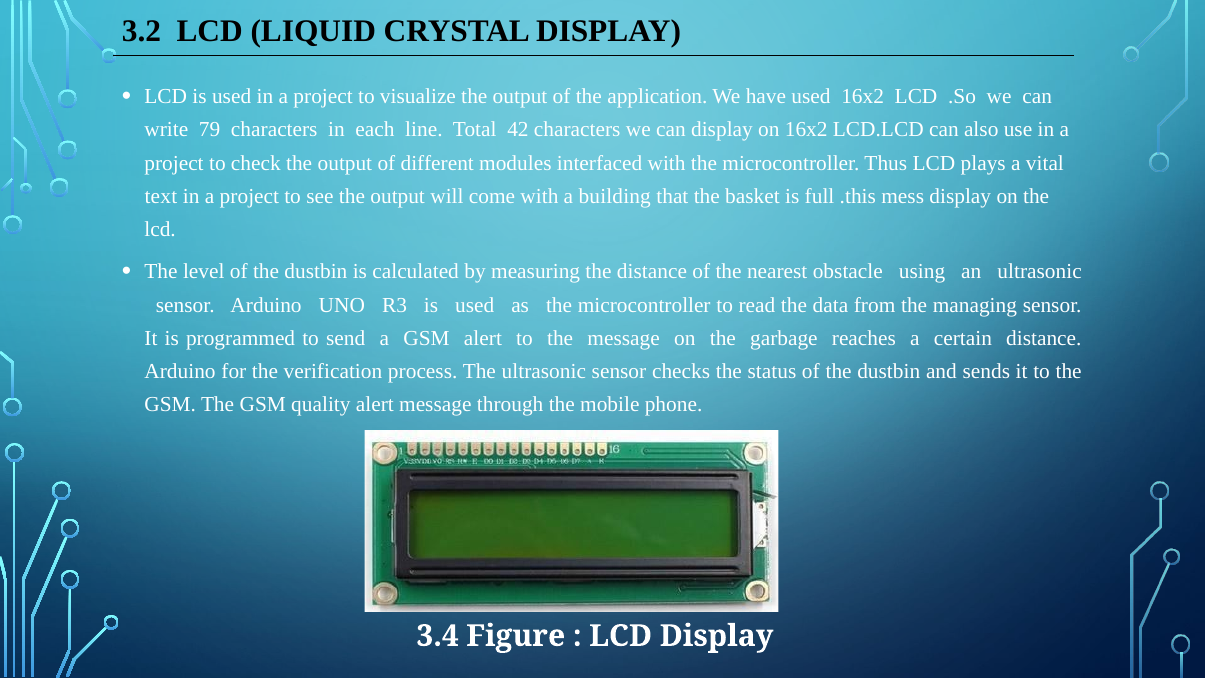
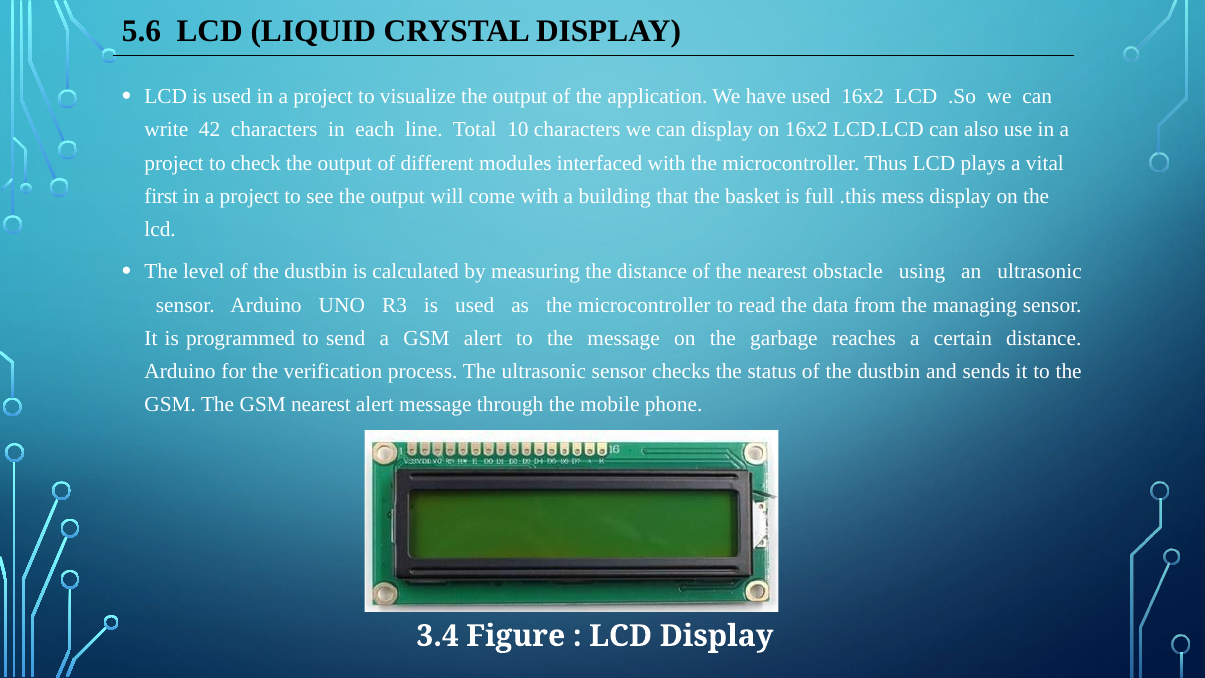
3.2: 3.2 -> 5.6
79: 79 -> 42
42: 42 -> 10
text: text -> first
GSM quality: quality -> nearest
